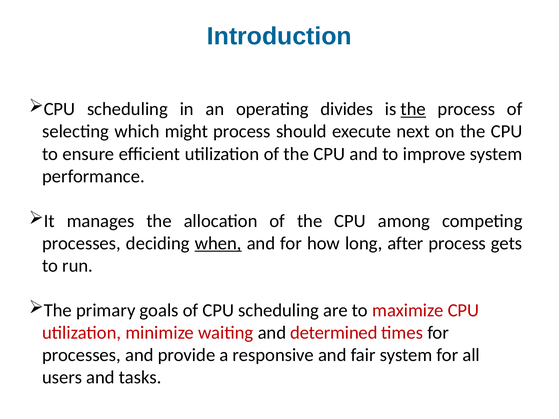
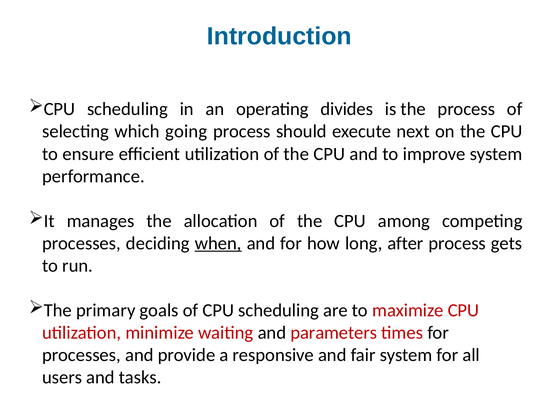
the at (413, 109) underline: present -> none
might: might -> going
determined: determined -> parameters
